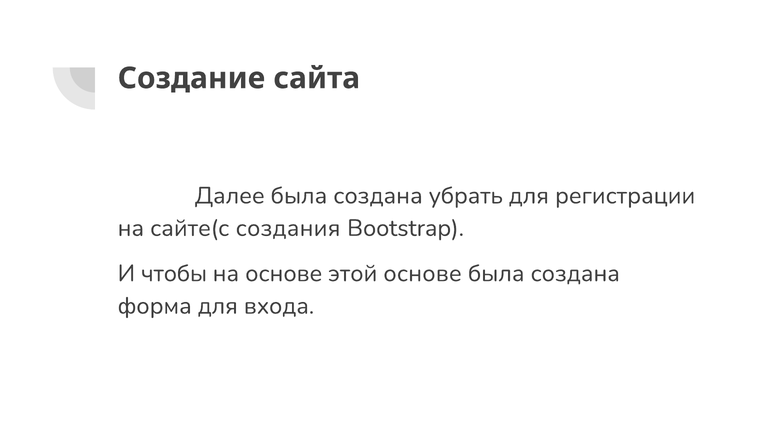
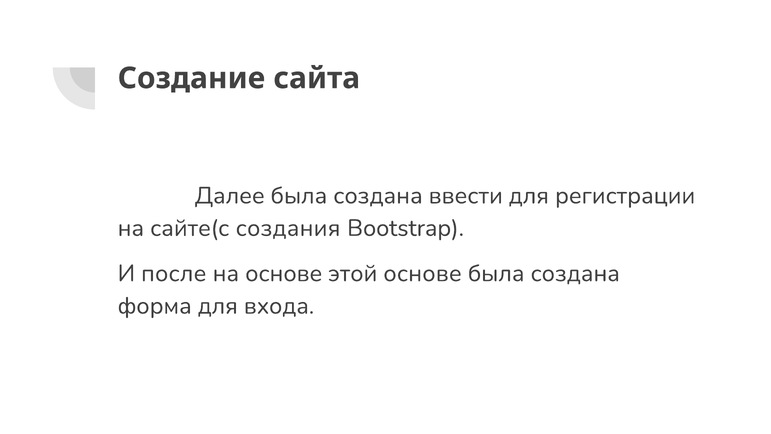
убрать: убрать -> ввести
чтобы: чтобы -> после
